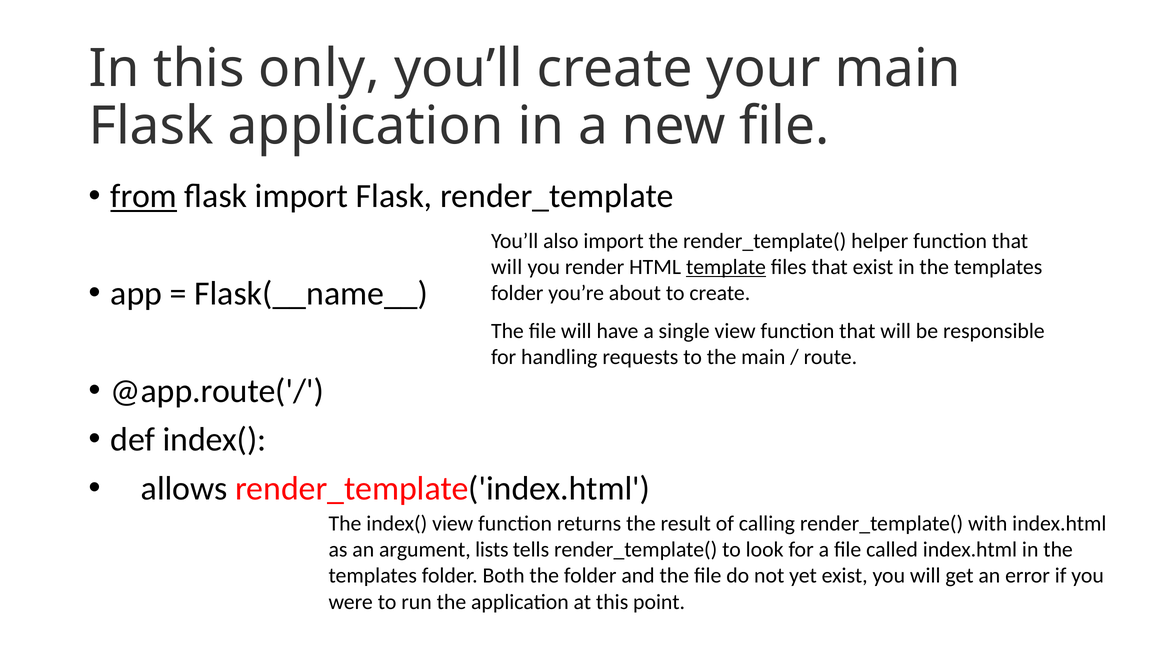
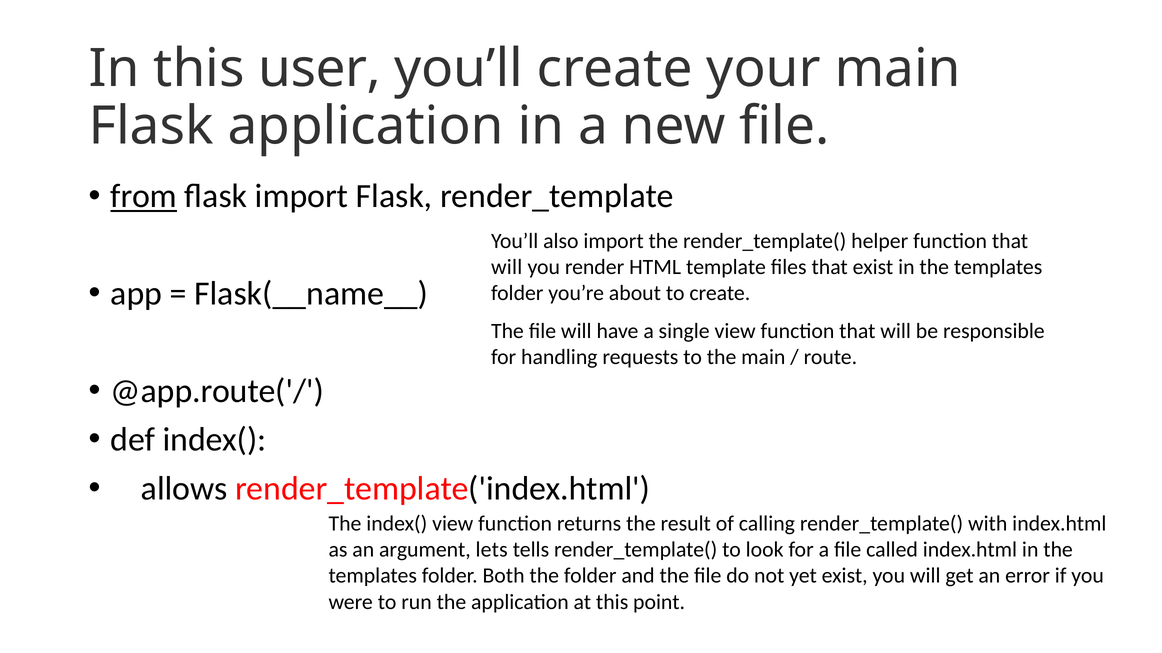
only: only -> user
template underline: present -> none
lists: lists -> lets
